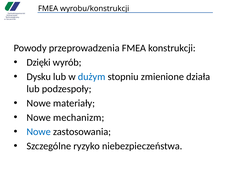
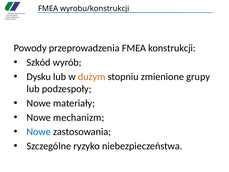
Dzięki: Dzięki -> Szkód
dużym colour: blue -> orange
działa: działa -> grupy
